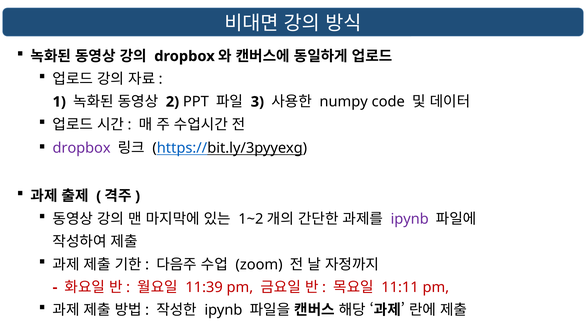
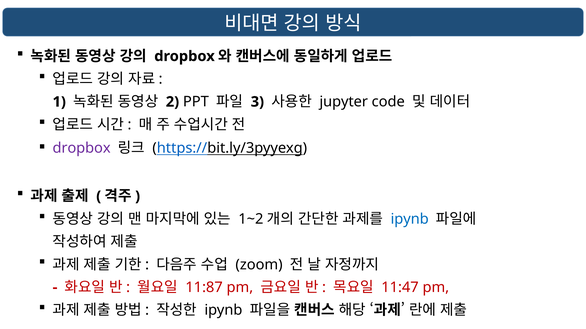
numpy: numpy -> jupyter
ipynb at (410, 219) colour: purple -> blue
11:39: 11:39 -> 11:87
11:11: 11:11 -> 11:47
